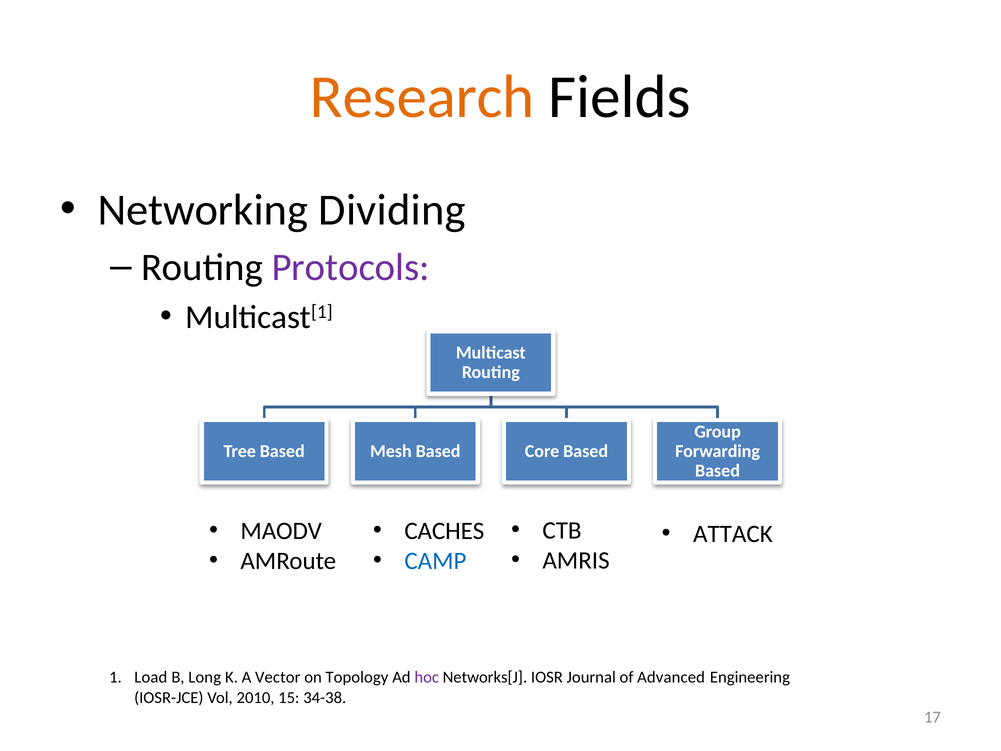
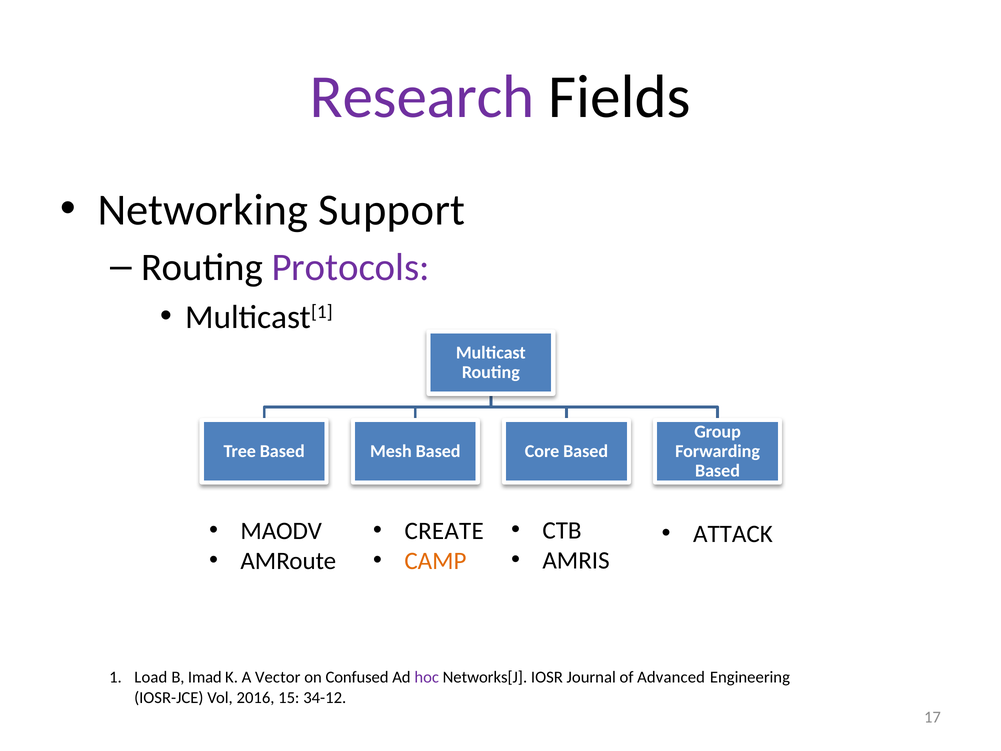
Research colour: orange -> purple
Dividing: Dividing -> Support
CACHES: CACHES -> CREATE
CAMP colour: blue -> orange
Long: Long -> Imad
Topology: Topology -> Confused
2010: 2010 -> 2016
34-38: 34-38 -> 34-12
